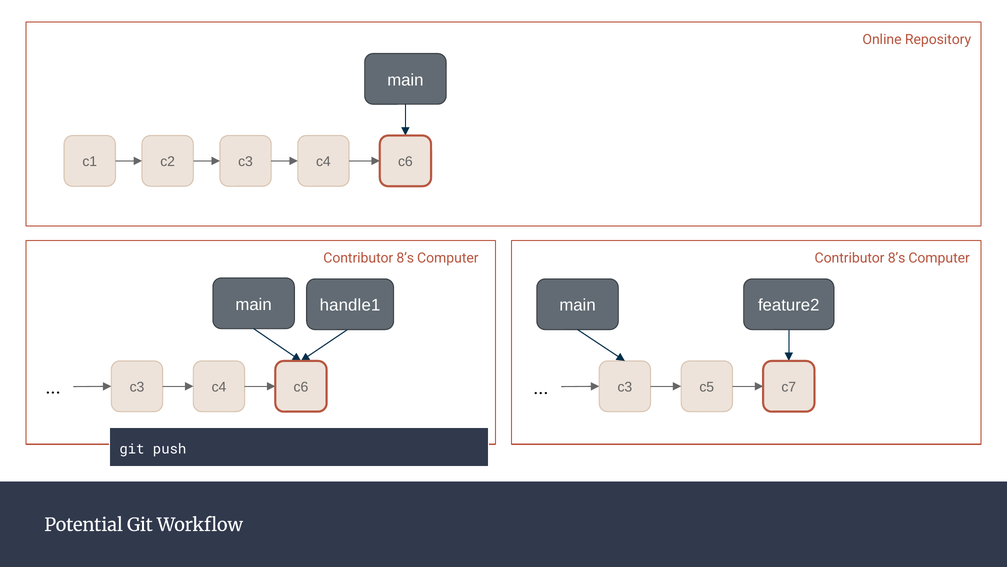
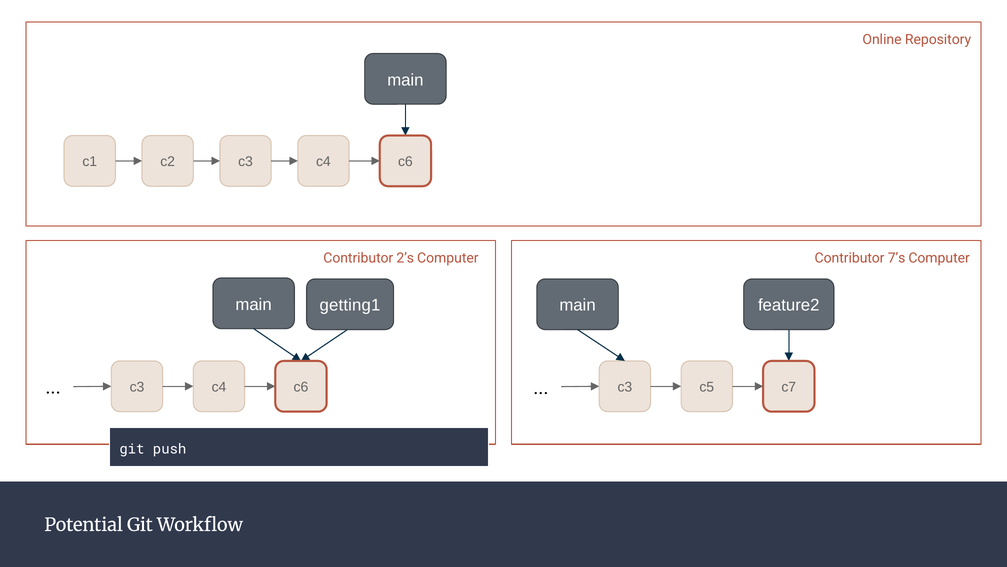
8’s at (405, 258): 8’s -> 2’s
8’s at (897, 258): 8’s -> 7’s
handle1: handle1 -> getting1
